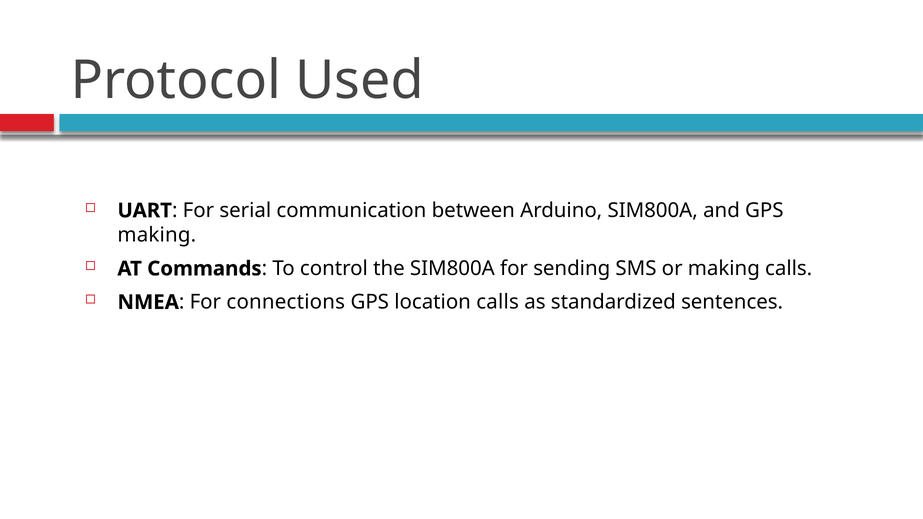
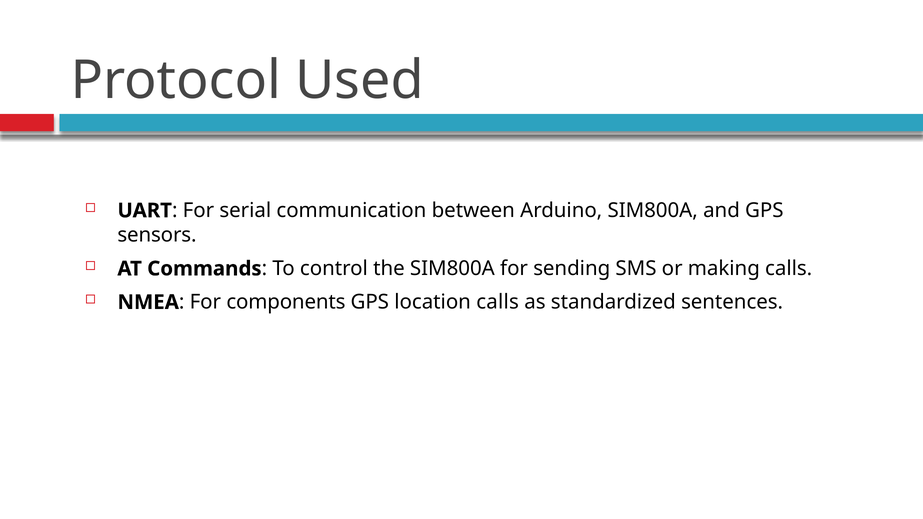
making at (157, 235): making -> sensors
connections: connections -> components
